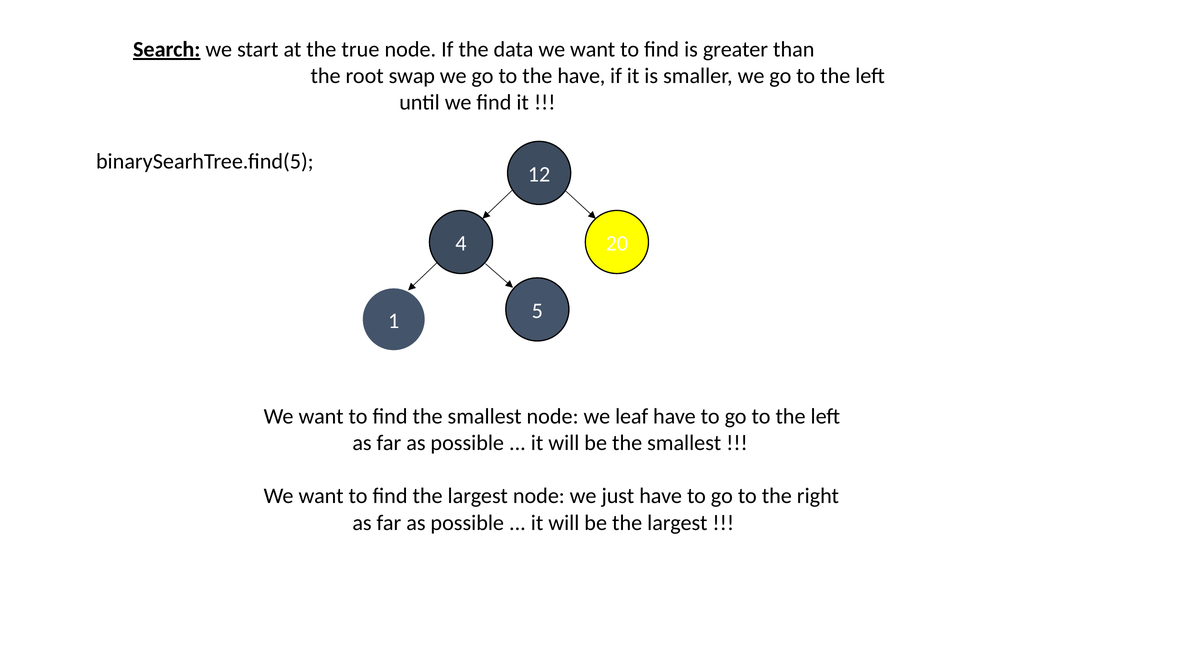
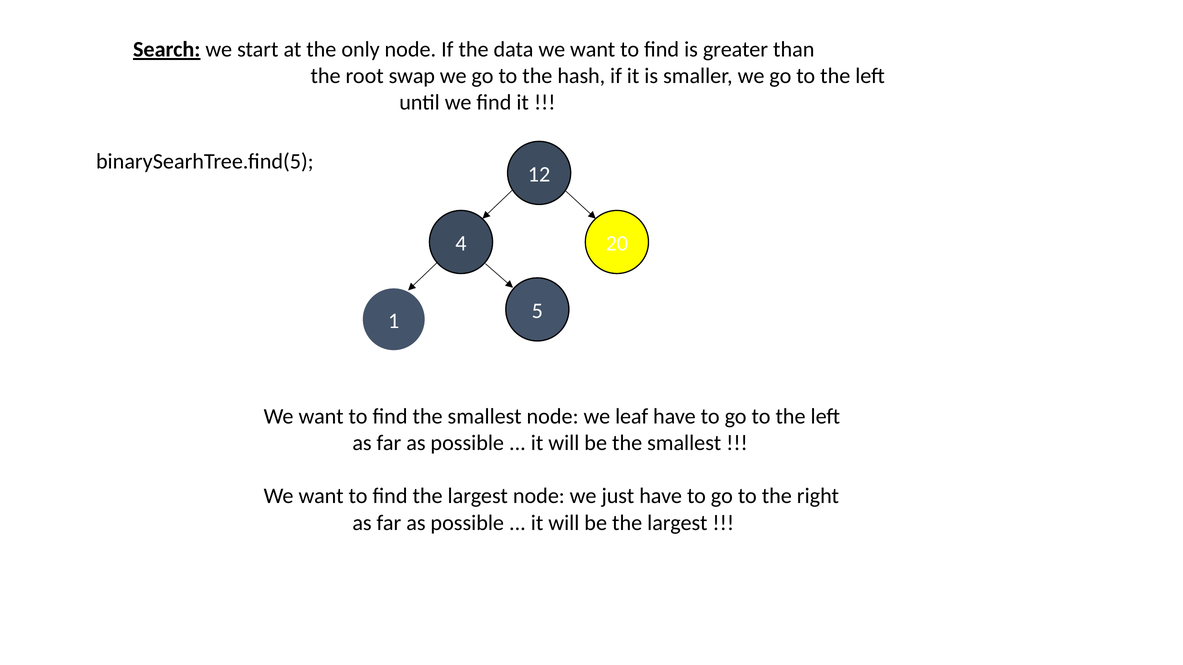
true: true -> only
the have: have -> hash
